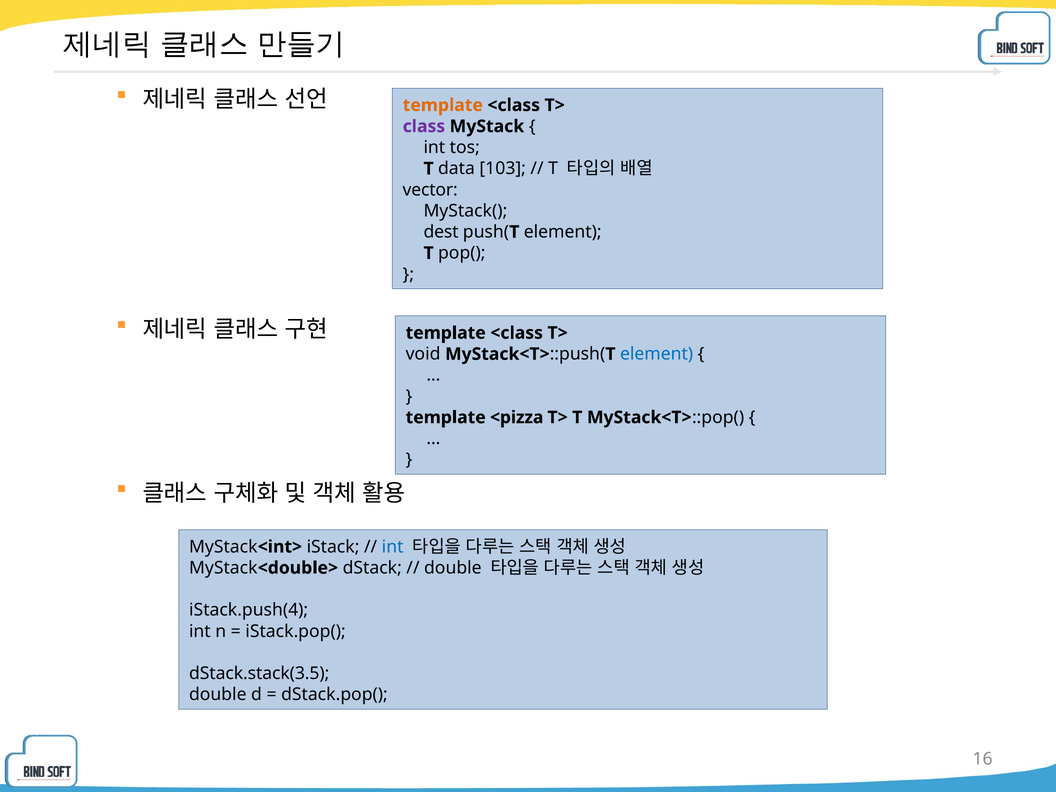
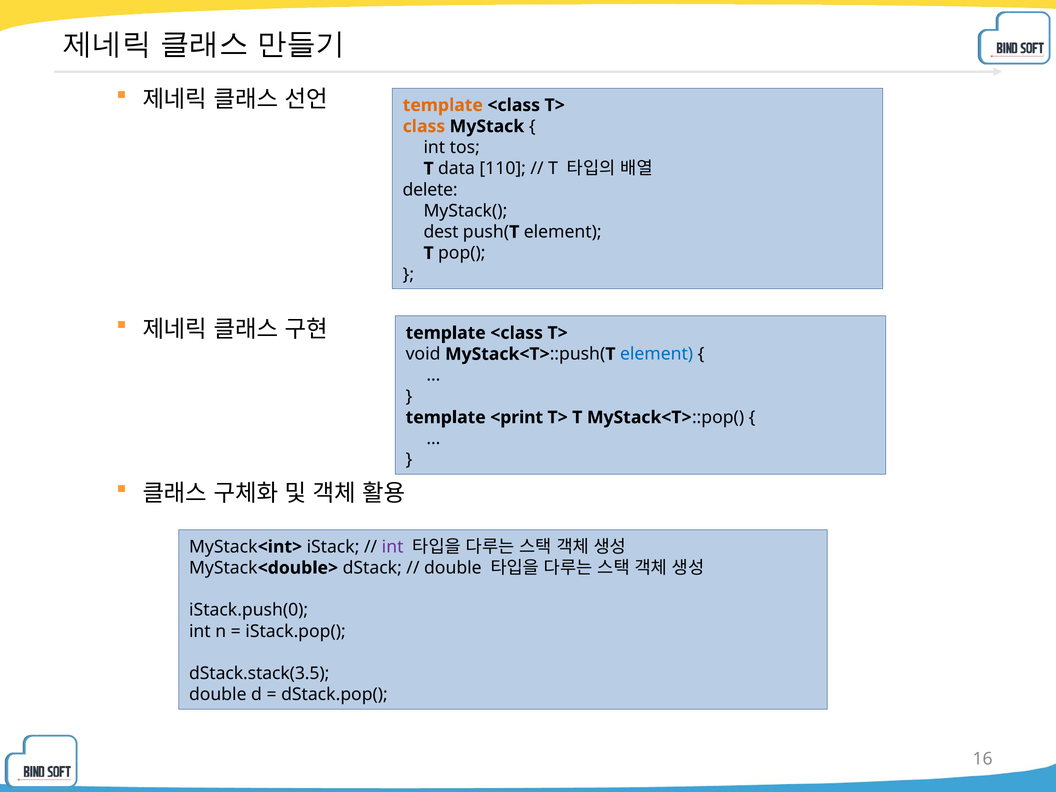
class colour: purple -> orange
103: 103 -> 110
vector: vector -> delete
<pizza: <pizza -> <print
int at (393, 547) colour: blue -> purple
iStack.push(4: iStack.push(4 -> iStack.push(0
